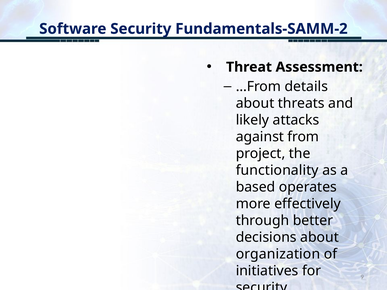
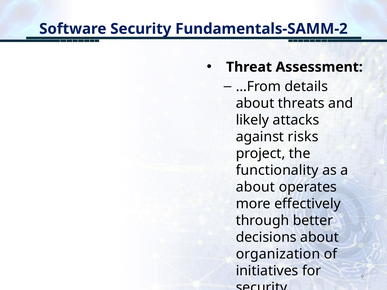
from: from -> risks
based at (256, 187): based -> about
